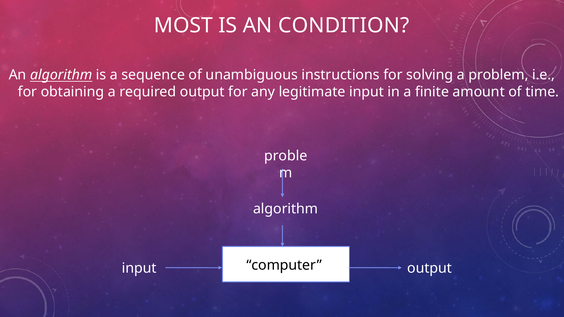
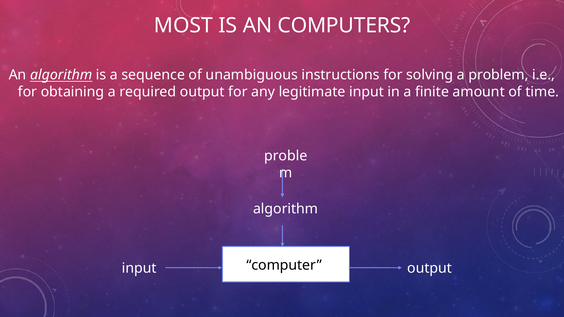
CONDITION: CONDITION -> COMPUTERS
